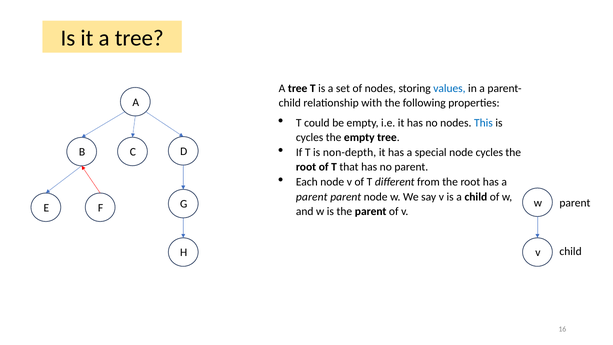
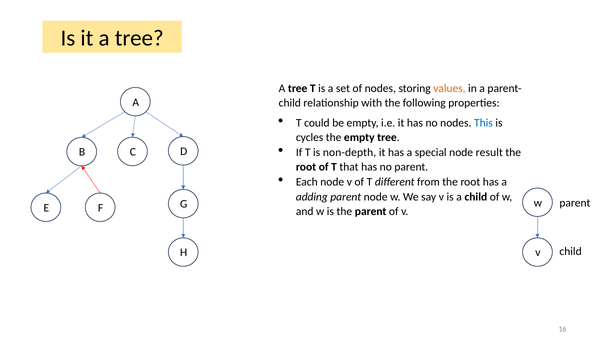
values colour: blue -> orange
node cycles: cycles -> result
parent at (312, 197): parent -> adding
